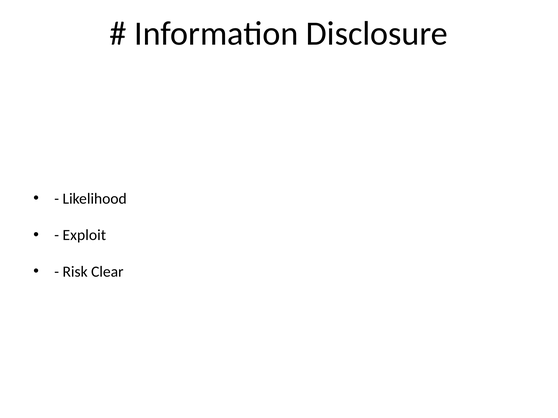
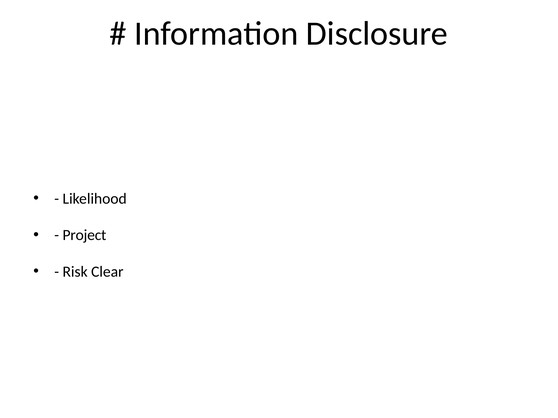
Exploit: Exploit -> Project
